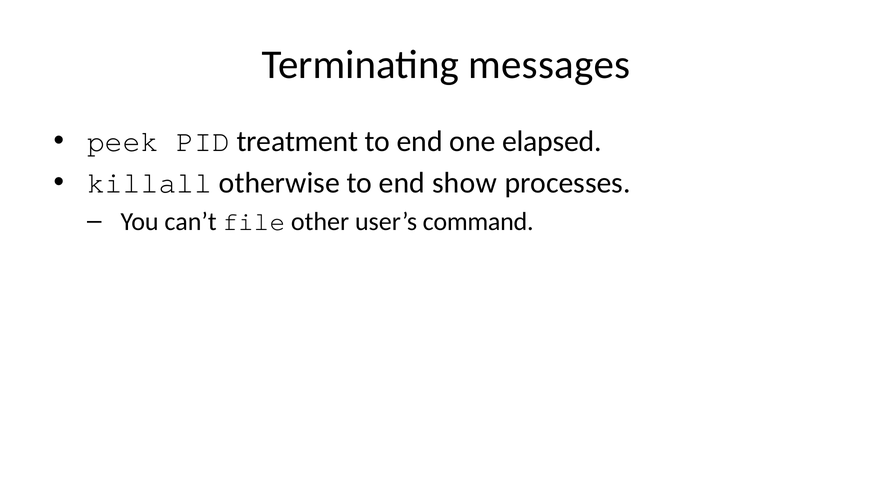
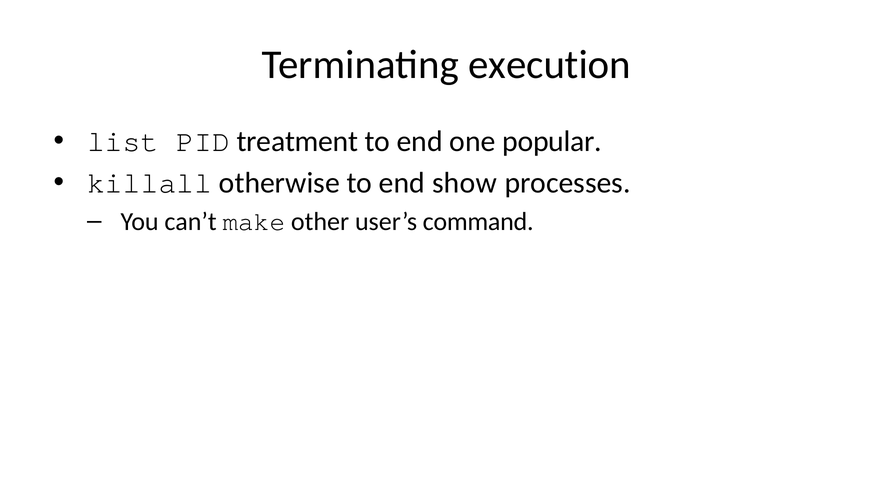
messages: messages -> execution
peek: peek -> list
elapsed: elapsed -> popular
file: file -> make
